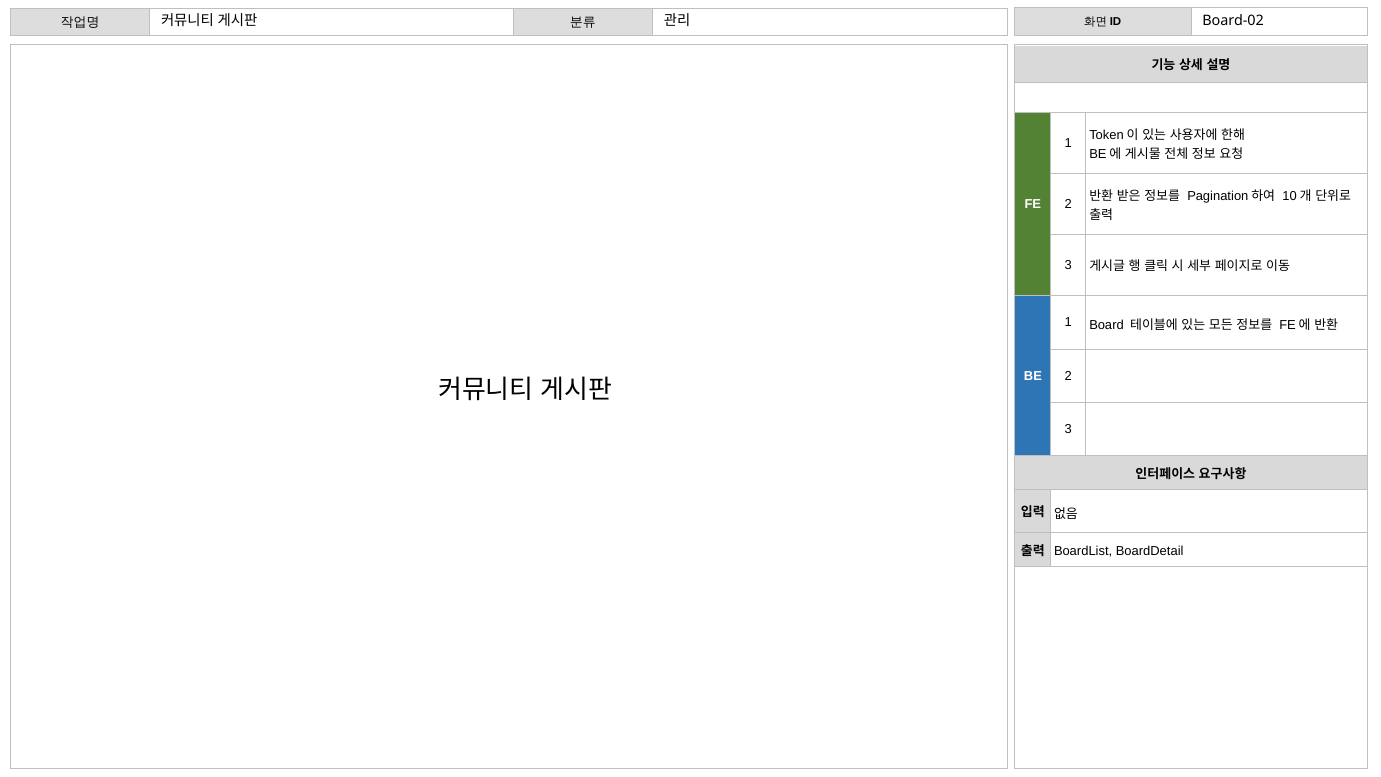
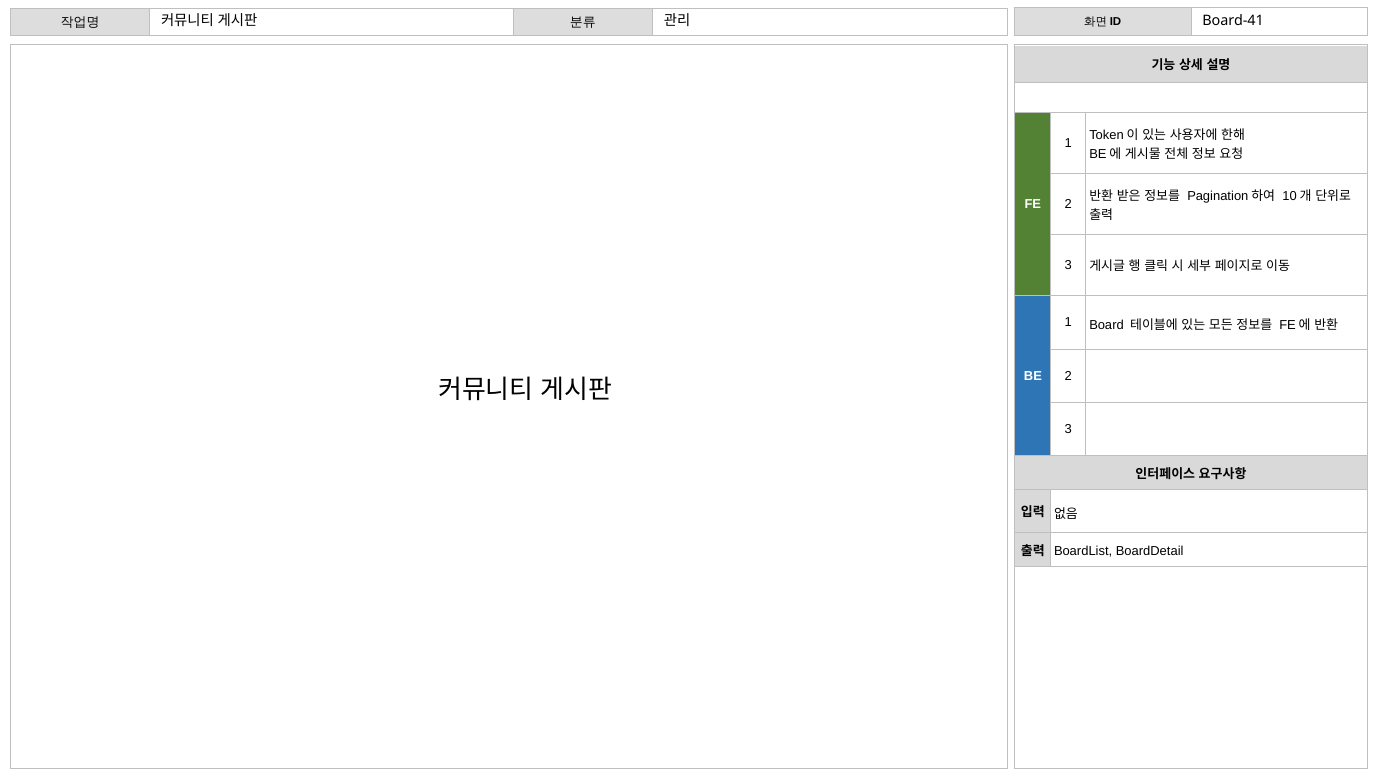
Board-02: Board-02 -> Board-41
